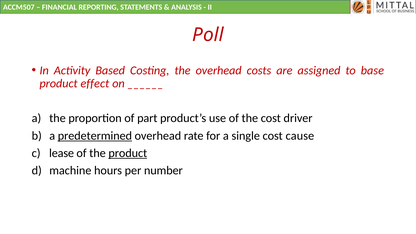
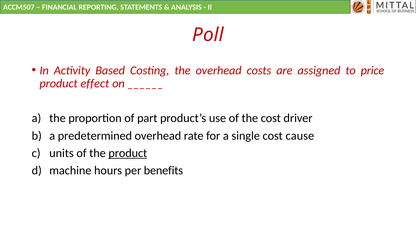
base: base -> price
predetermined underline: present -> none
lease: lease -> units
number: number -> benefits
